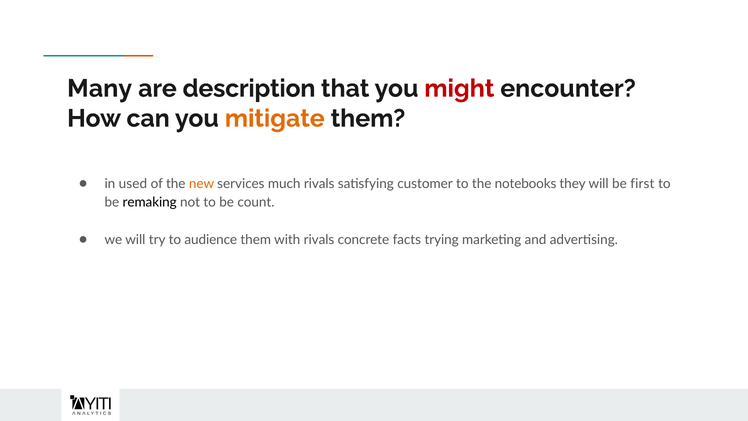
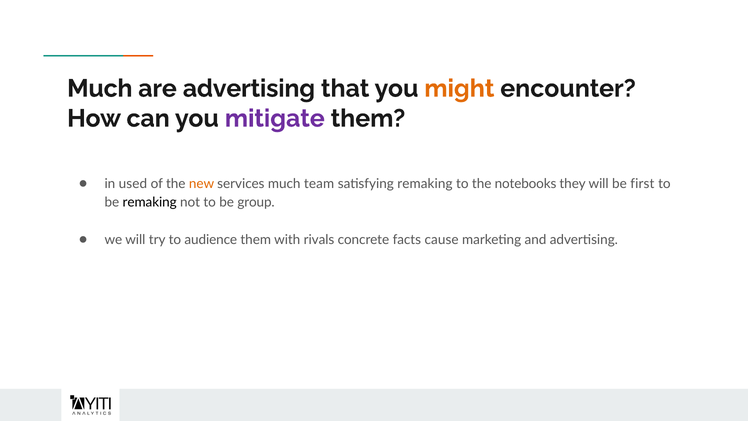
Many at (100, 88): Many -> Much
are description: description -> advertising
might colour: red -> orange
mitigate colour: orange -> purple
much rivals: rivals -> team
satisfying customer: customer -> remaking
count: count -> group
trying: trying -> cause
